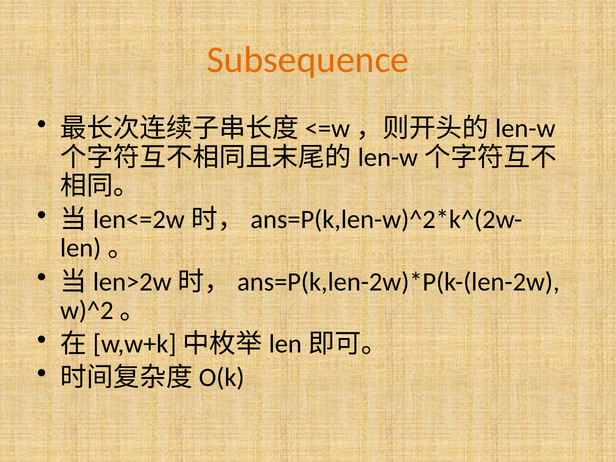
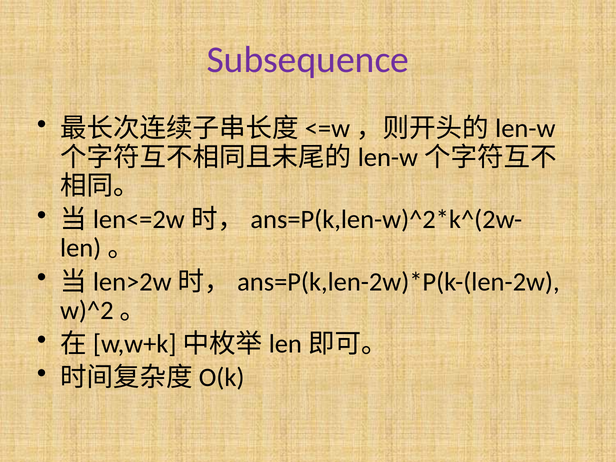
Subsequence colour: orange -> purple
